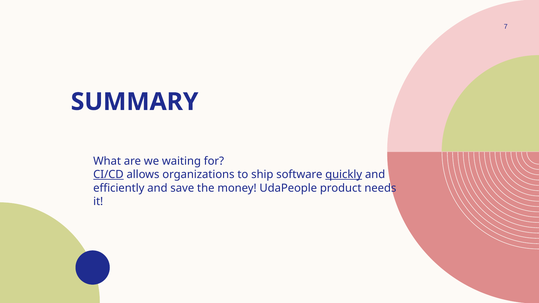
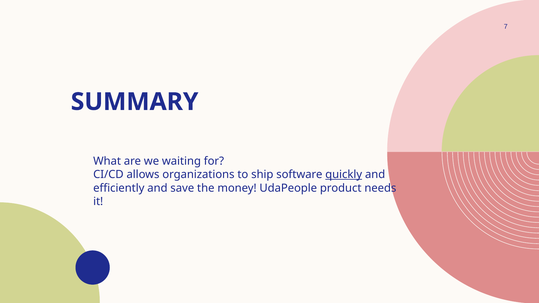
CI/CD underline: present -> none
